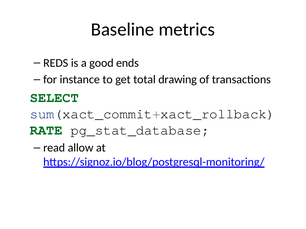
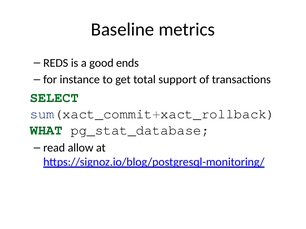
drawing: drawing -> support
RATE: RATE -> WHAT
